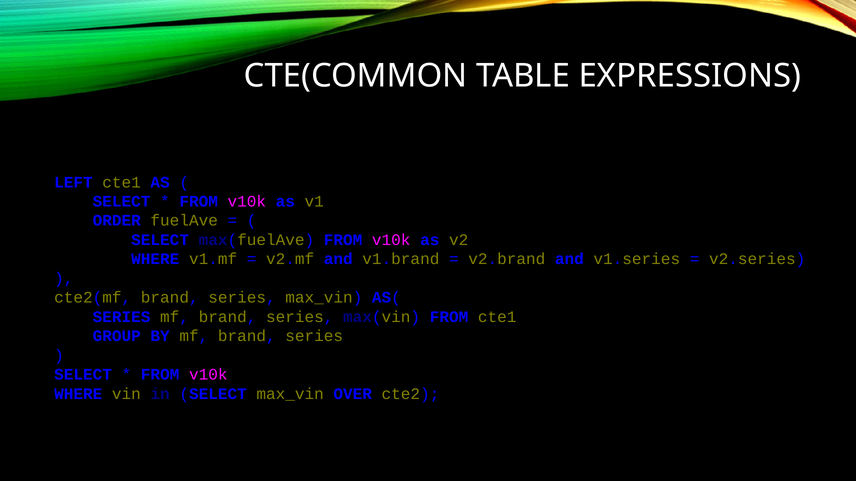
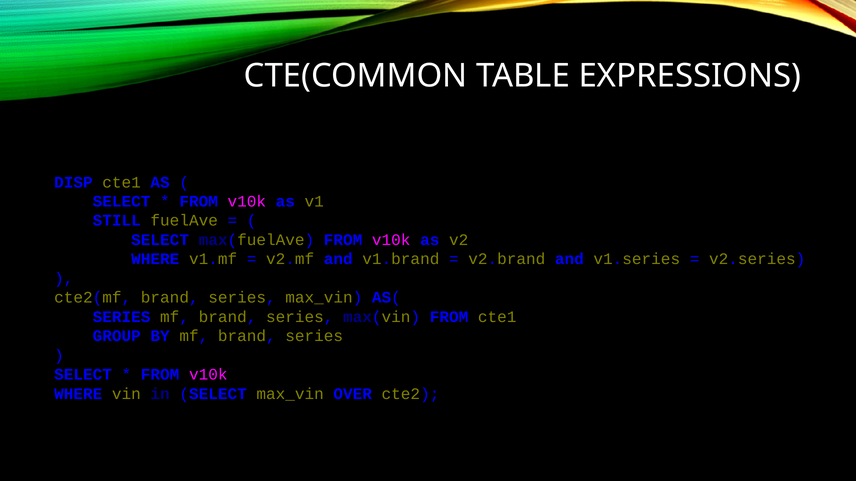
LEFT: LEFT -> DISP
ORDER: ORDER -> STILL
